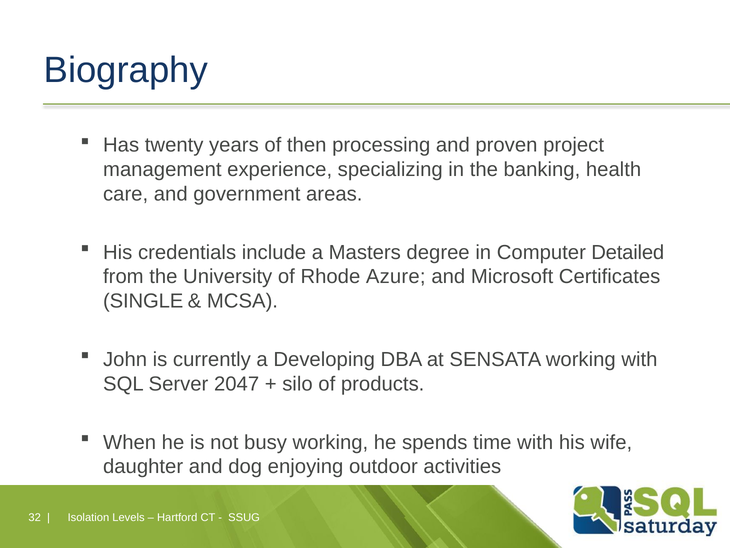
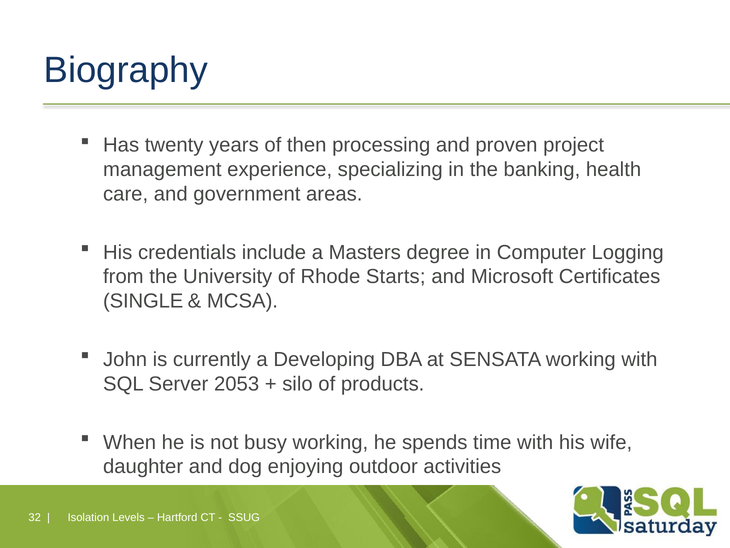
Detailed: Detailed -> Logging
Azure: Azure -> Starts
2047: 2047 -> 2053
